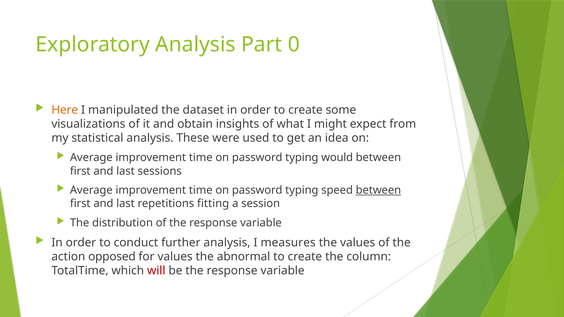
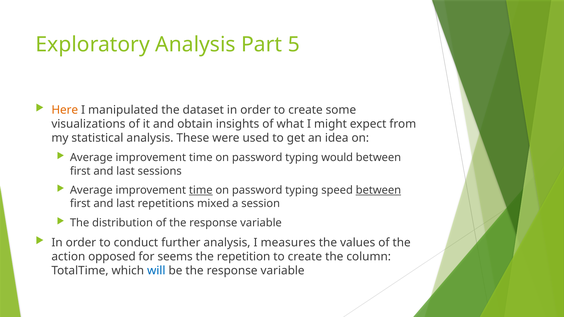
0: 0 -> 5
time at (201, 190) underline: none -> present
fitting: fitting -> mixed
for values: values -> seems
abnormal: abnormal -> repetition
will colour: red -> blue
